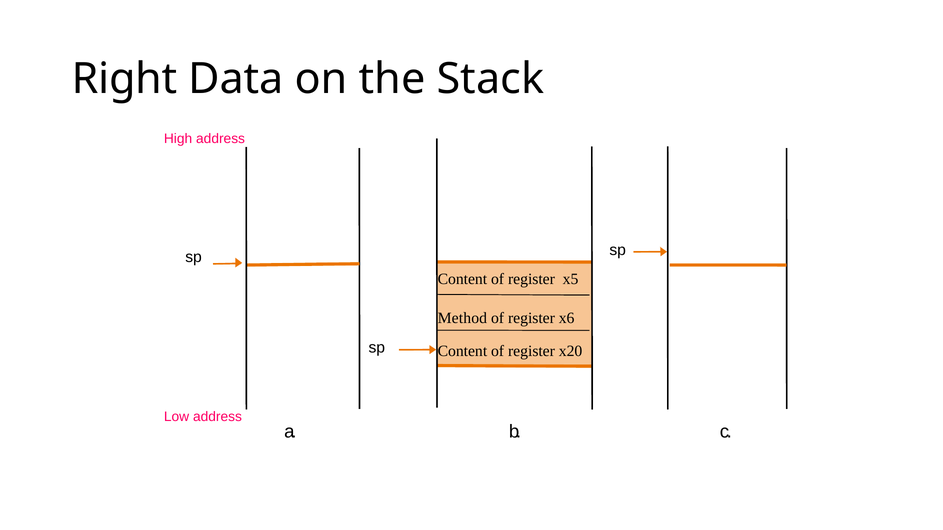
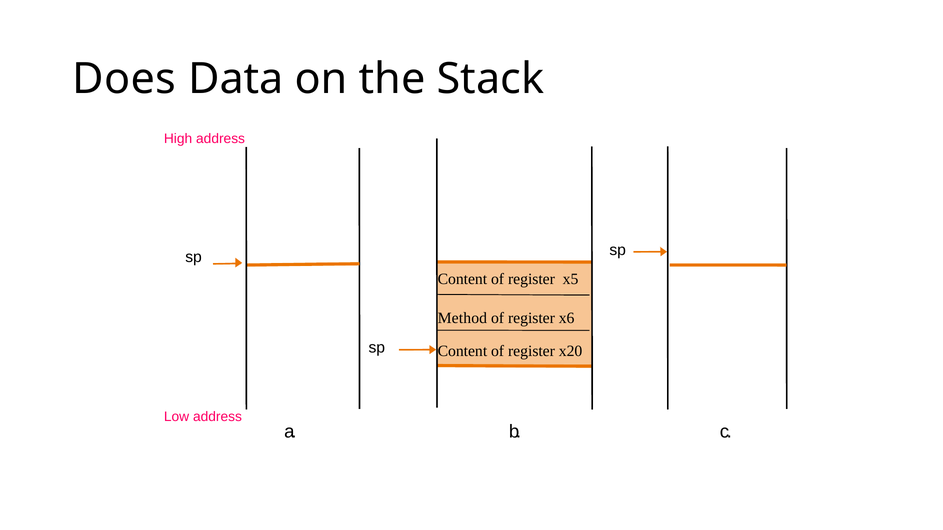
Right: Right -> Does
